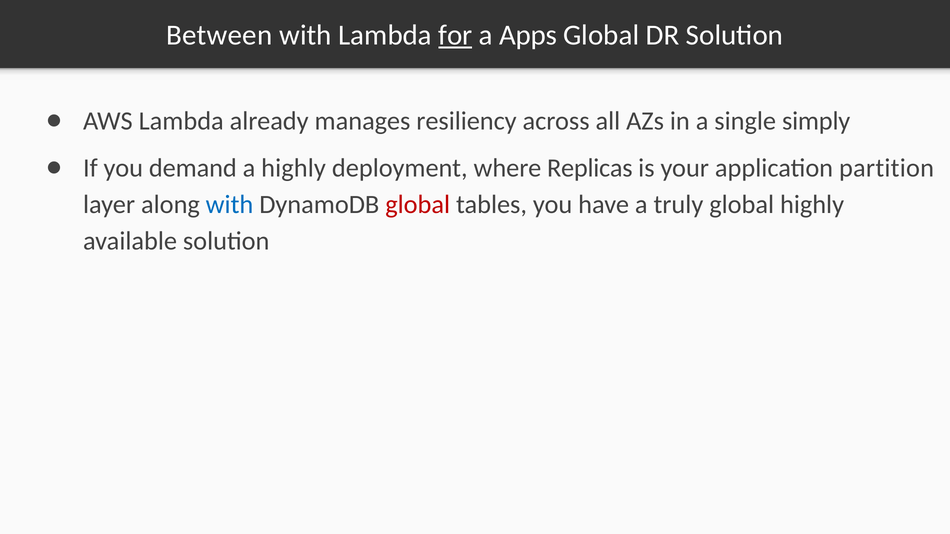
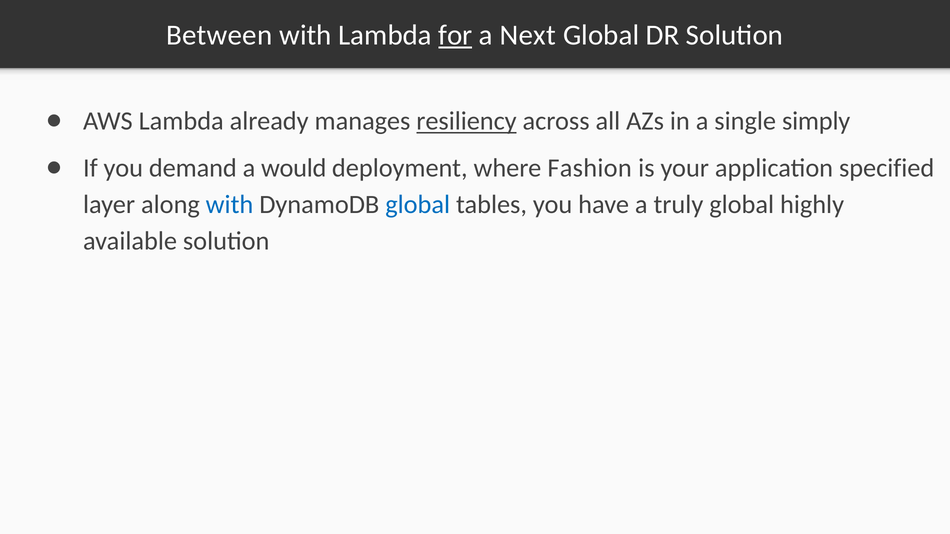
Apps: Apps -> Next
resiliency underline: none -> present
a highly: highly -> would
Replicas: Replicas -> Fashion
partition: partition -> specified
global at (418, 205) colour: red -> blue
